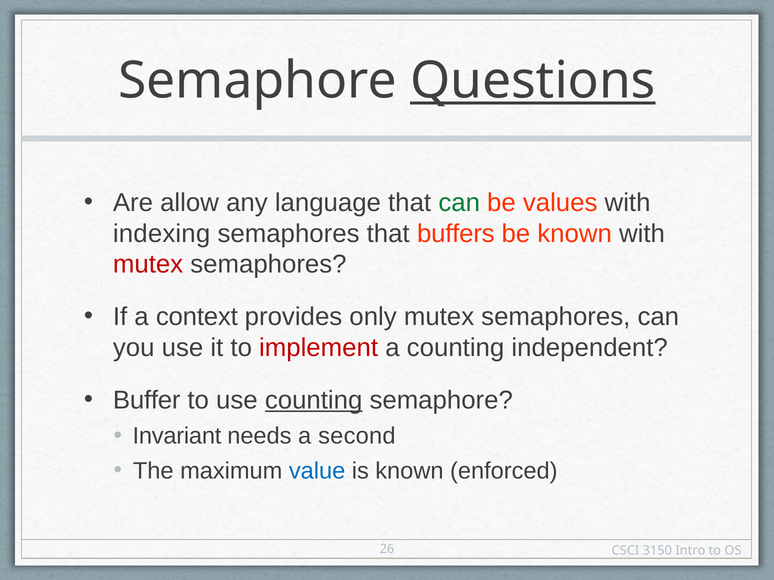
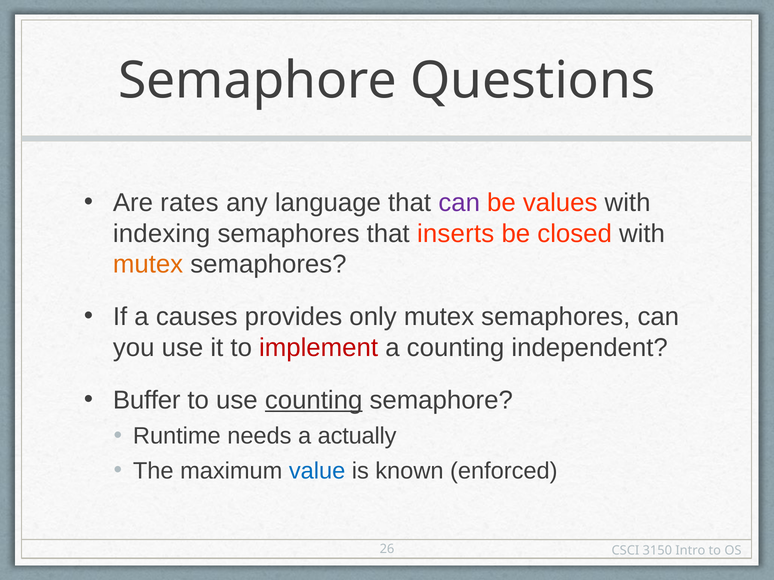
Questions underline: present -> none
allow: allow -> rates
can at (459, 203) colour: green -> purple
buffers: buffers -> inserts
be known: known -> closed
mutex at (148, 265) colour: red -> orange
context: context -> causes
Invariant: Invariant -> Runtime
second: second -> actually
